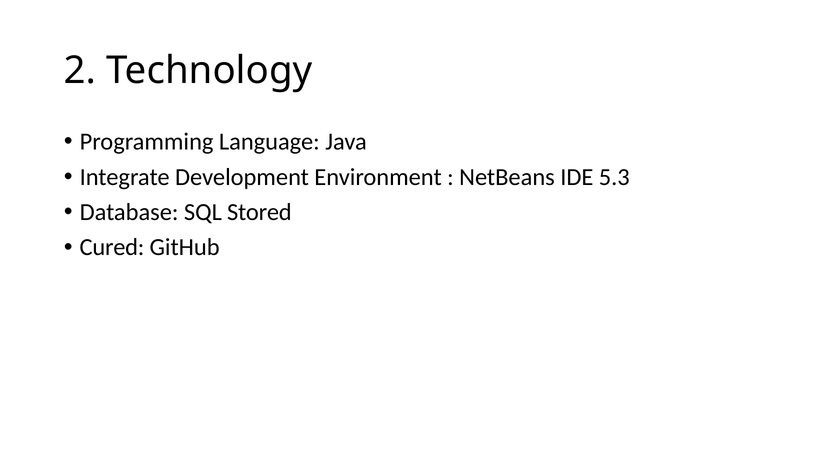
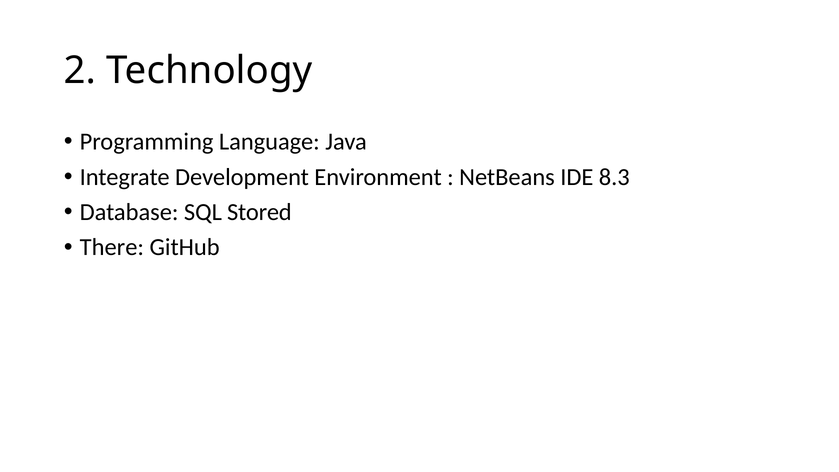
5.3: 5.3 -> 8.3
Cured: Cured -> There
